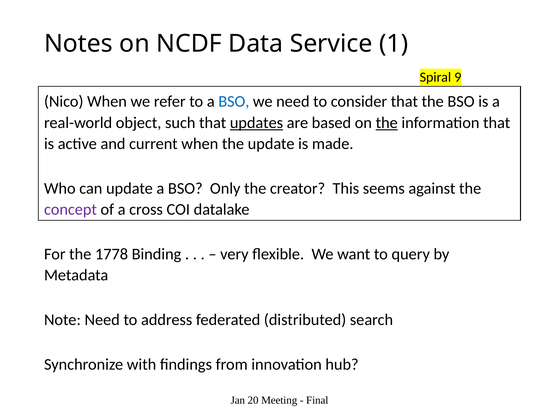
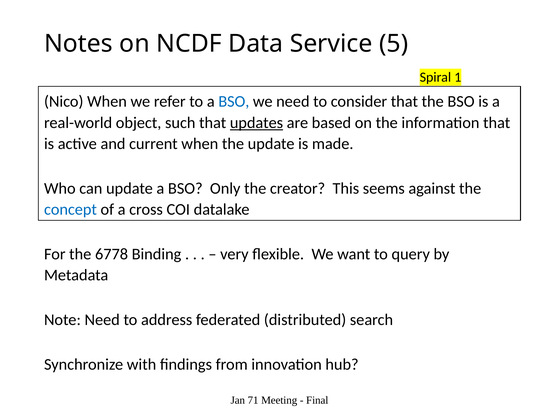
1: 1 -> 5
9: 9 -> 1
the at (387, 123) underline: present -> none
concept colour: purple -> blue
1778: 1778 -> 6778
20: 20 -> 71
